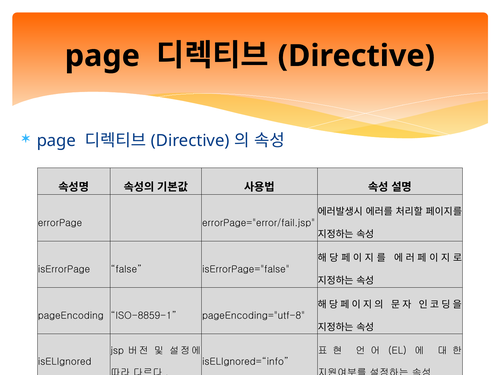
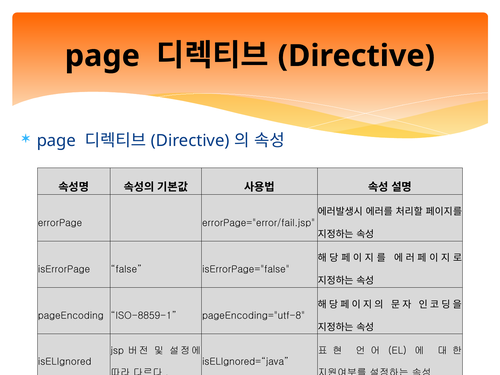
isELIgnored=“info: isELIgnored=“info -> isELIgnored=“java
